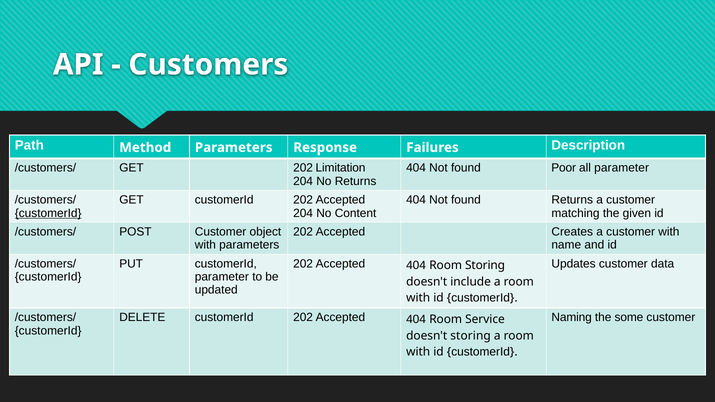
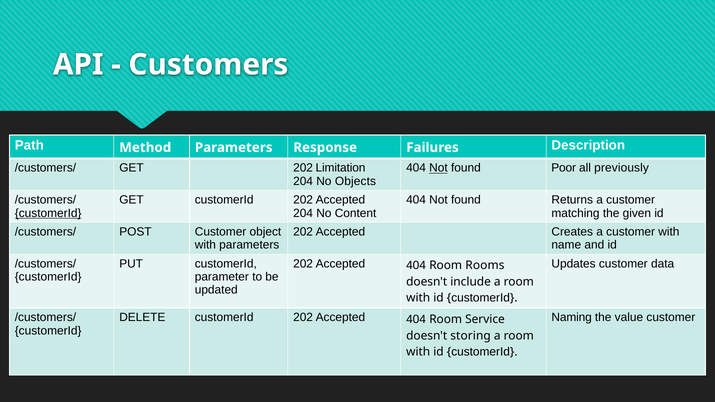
Not at (438, 168) underline: none -> present
all parameter: parameter -> previously
No Returns: Returns -> Objects
Room Storing: Storing -> Rooms
some: some -> value
